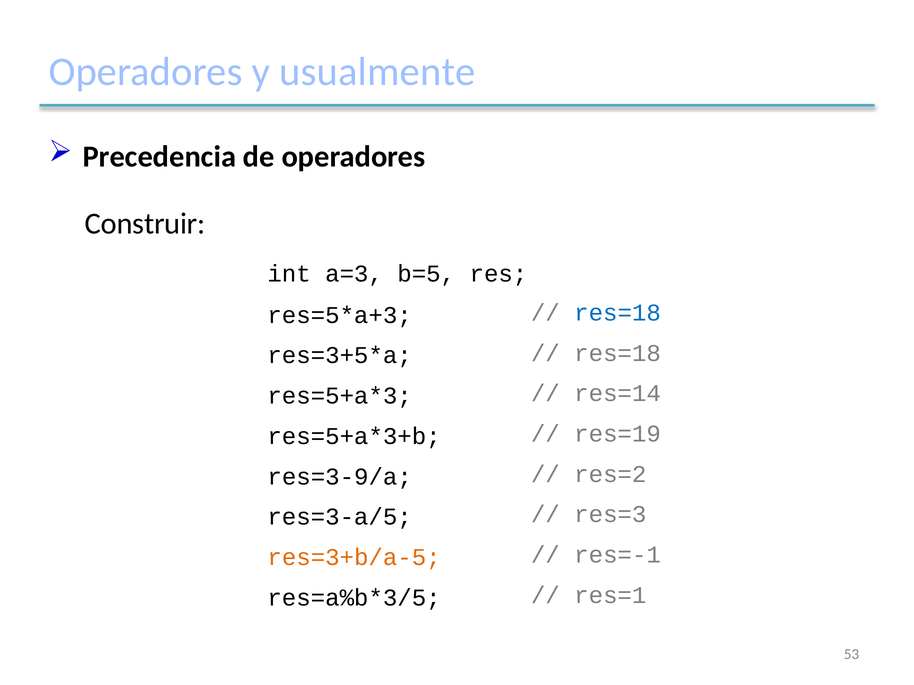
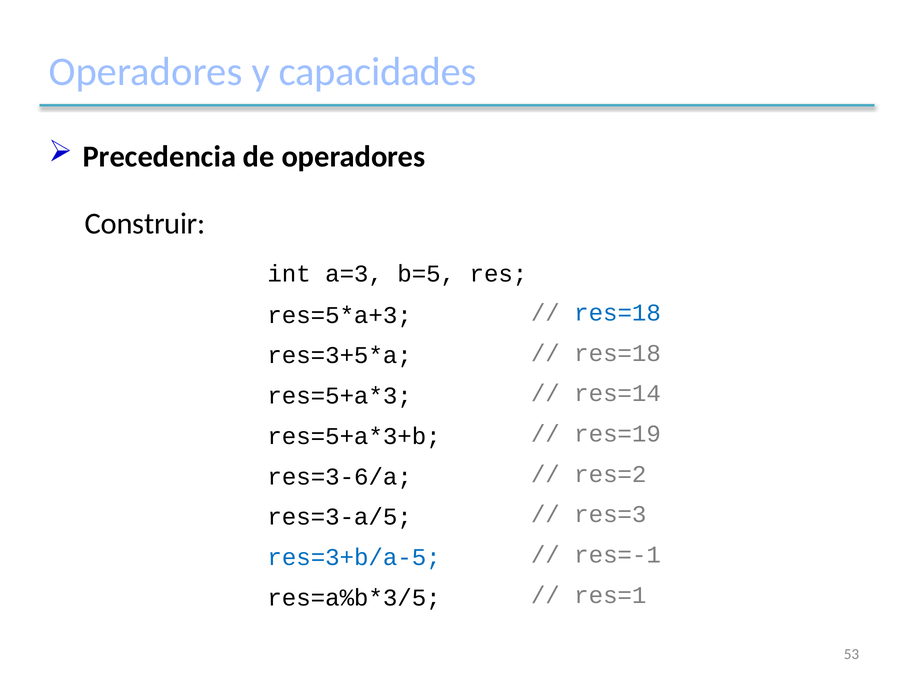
usualmente: usualmente -> capacidades
res=3-9/a: res=3-9/a -> res=3-6/a
res=3+b/a-5 colour: orange -> blue
